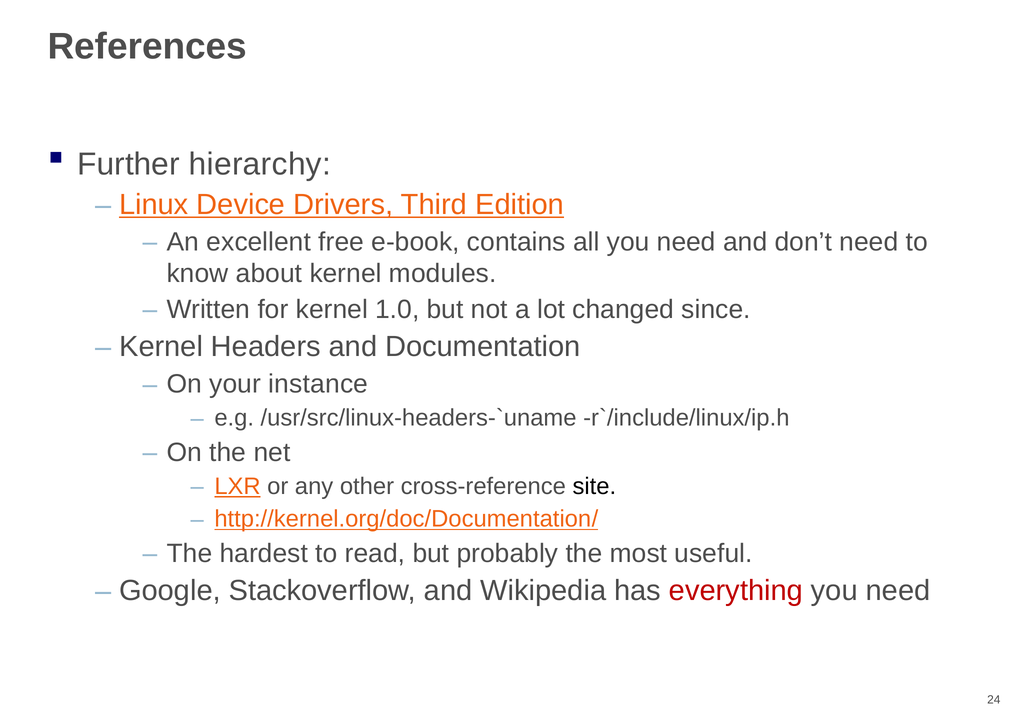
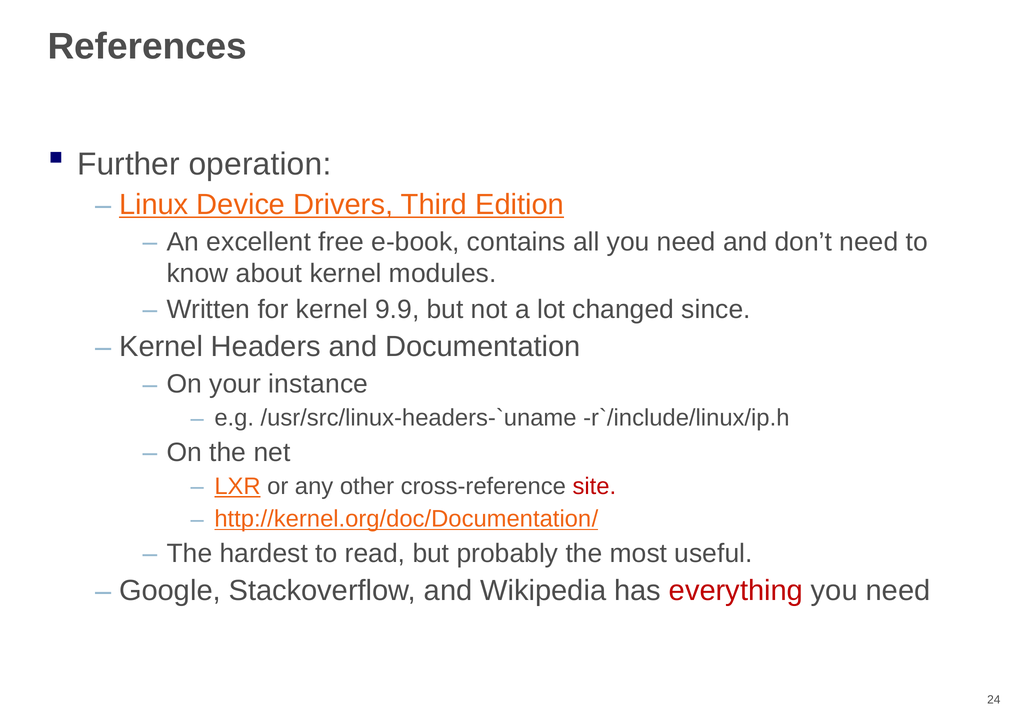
hierarchy: hierarchy -> operation
1.0: 1.0 -> 9.9
site colour: black -> red
